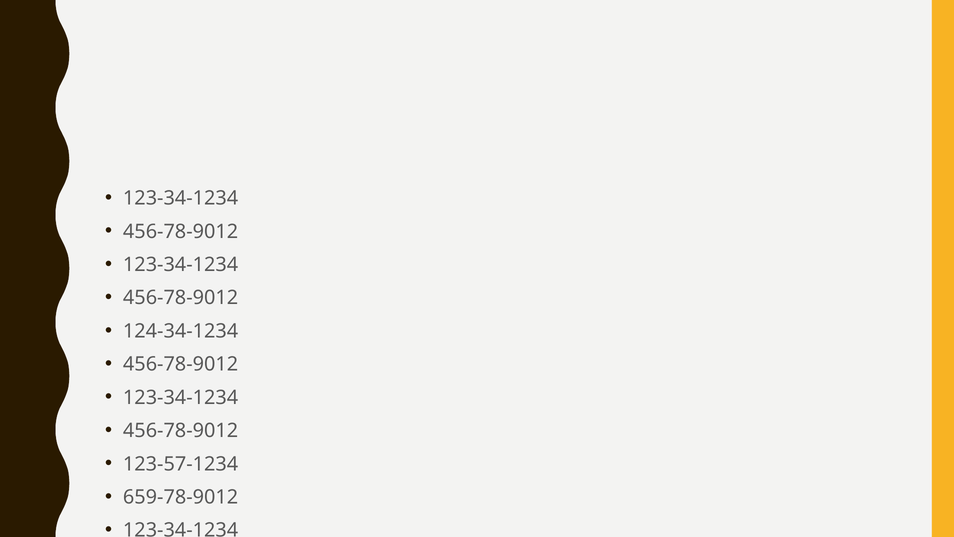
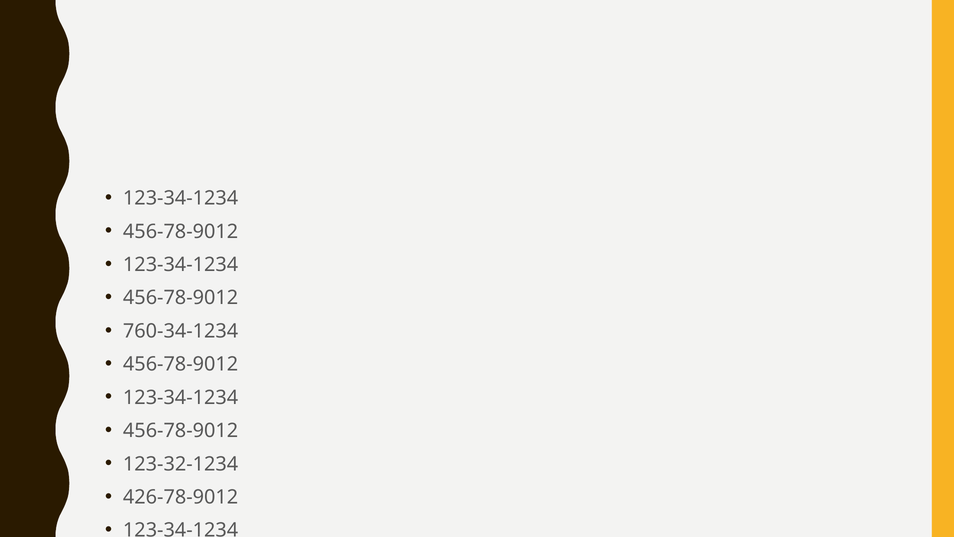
124-34-1234: 124-34-1234 -> 760-34-1234
123-57-1234: 123-57-1234 -> 123-32-1234
659-78-9012: 659-78-9012 -> 426-78-9012
